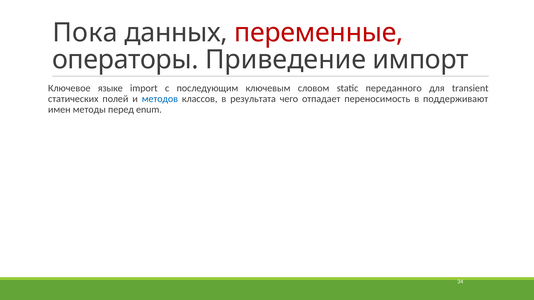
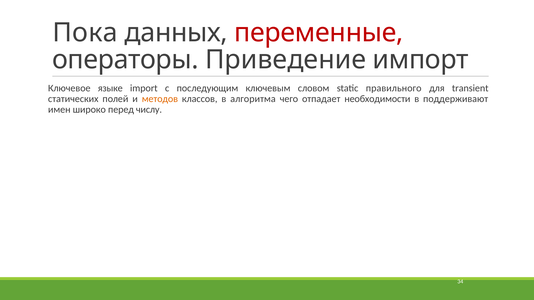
переданного: переданного -> правильного
методов colour: blue -> orange
результата: результата -> алгоритма
переносимость: переносимость -> необходимости
методы: методы -> широко
enum: enum -> числу
